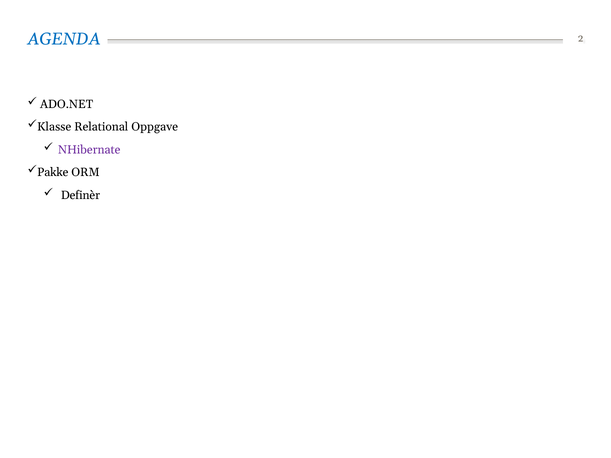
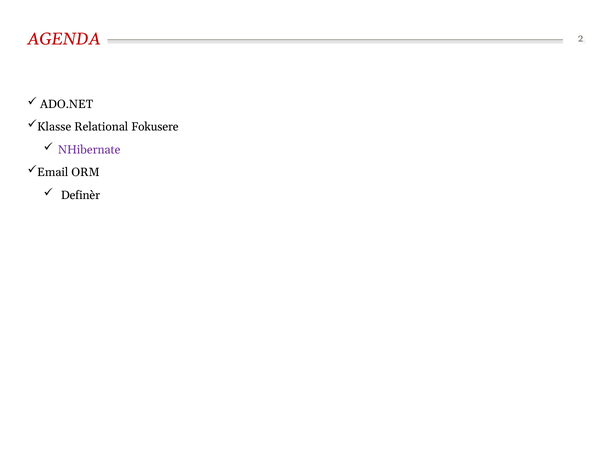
AGENDA colour: blue -> red
Oppgave: Oppgave -> Fokusere
Pakke: Pakke -> Email
